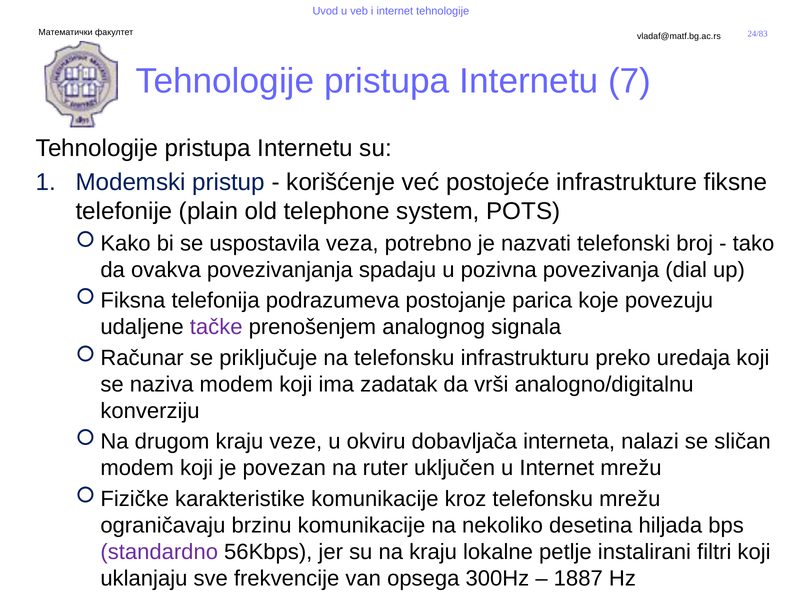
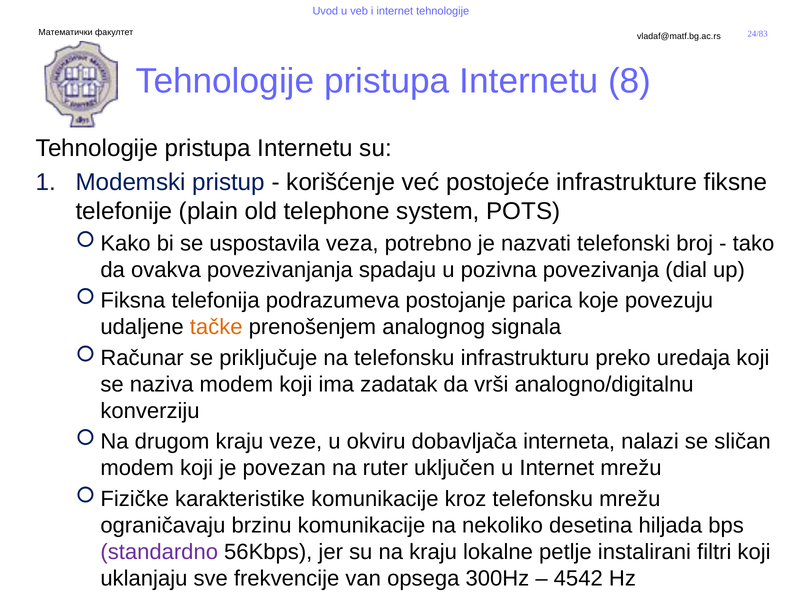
7: 7 -> 8
tačke colour: purple -> orange
1887: 1887 -> 4542
